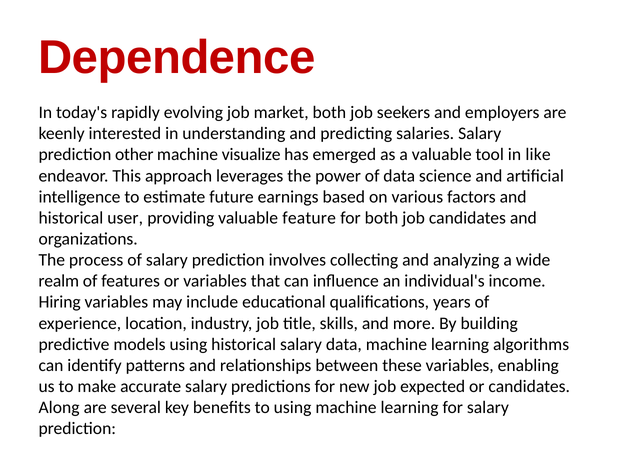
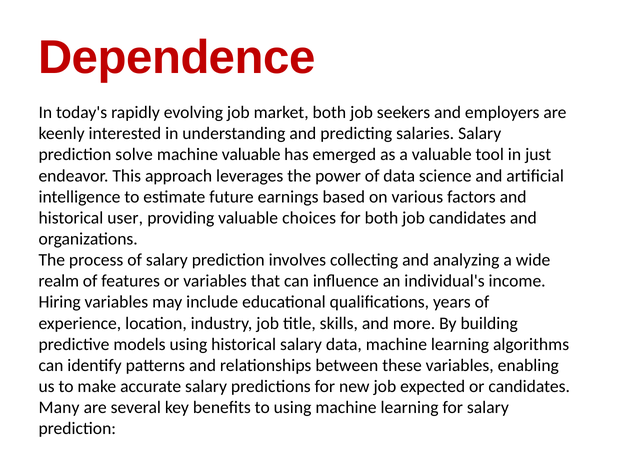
other: other -> solve
machine visualize: visualize -> valuable
like: like -> just
feature: feature -> choices
Along: Along -> Many
